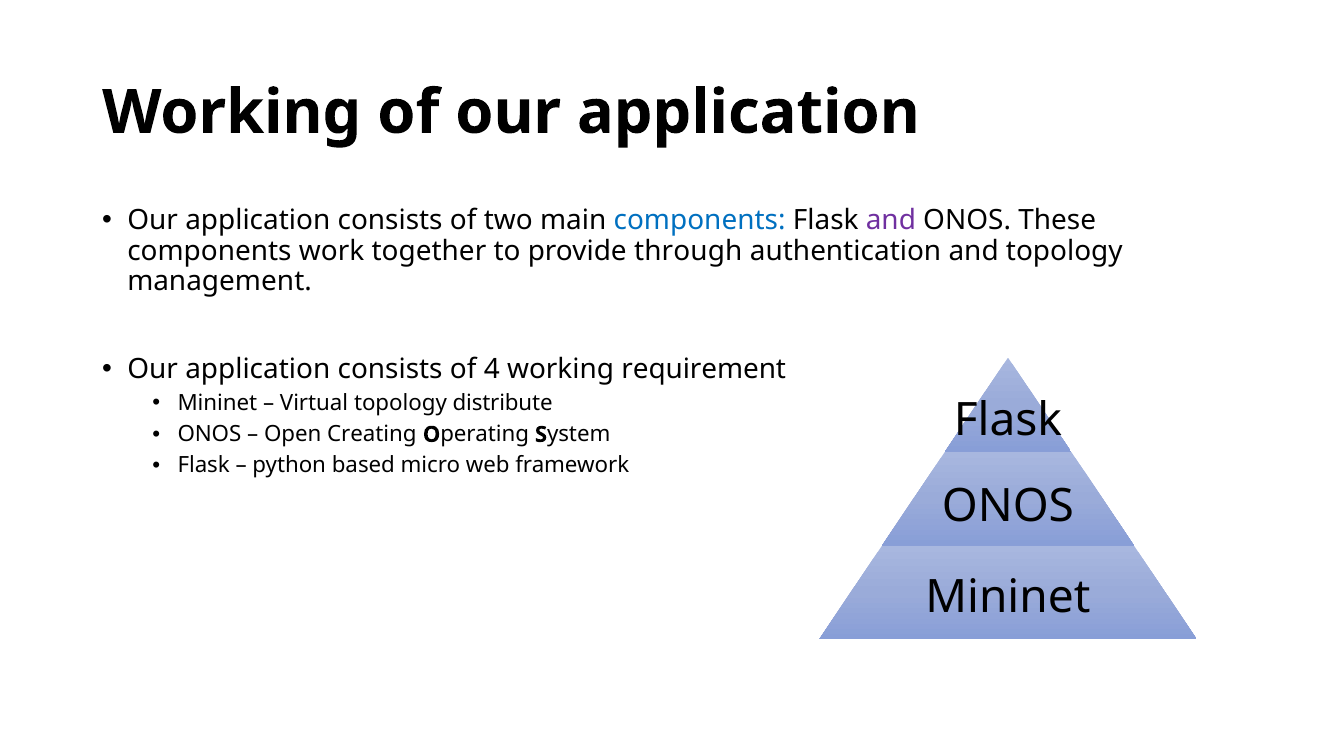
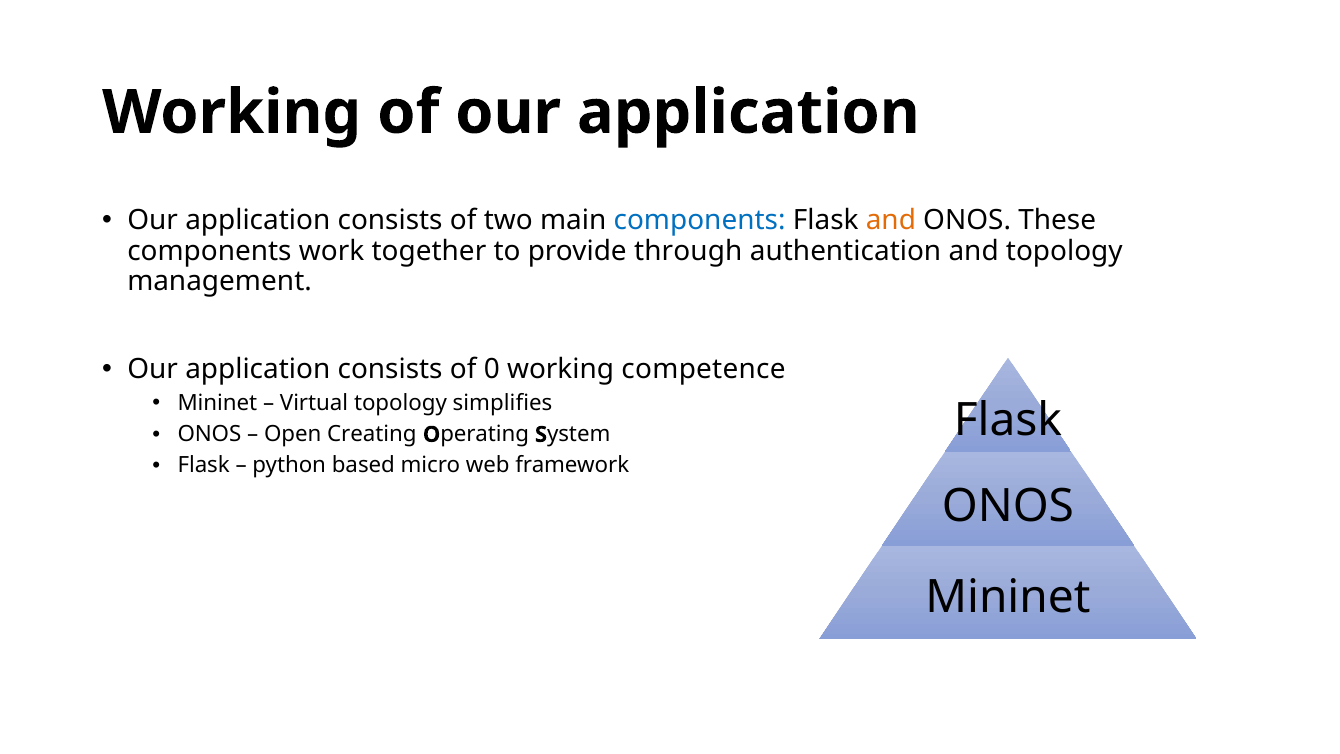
and at (891, 221) colour: purple -> orange
4: 4 -> 0
requirement: requirement -> competence
distribute: distribute -> simplifies
